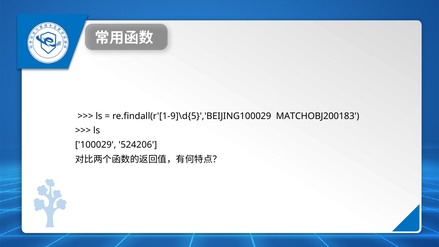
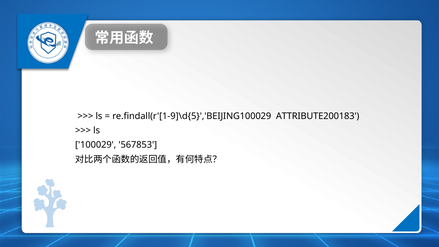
MATCHOBJ200183: MATCHOBJ200183 -> ATTRIBUTE200183
524206: 524206 -> 567853
